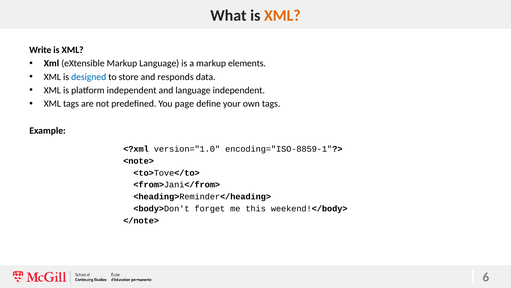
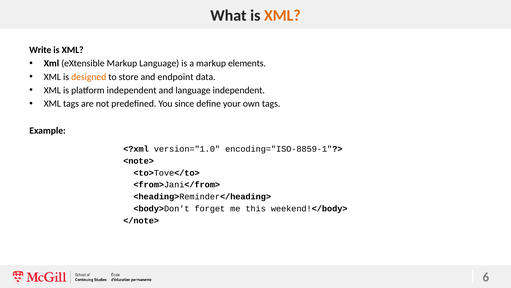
designed colour: blue -> orange
responds: responds -> endpoint
page: page -> since
